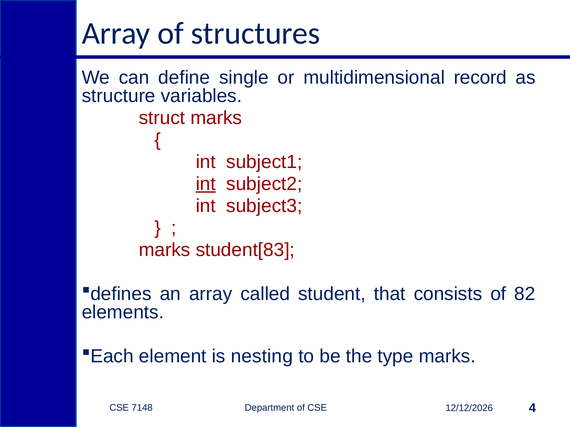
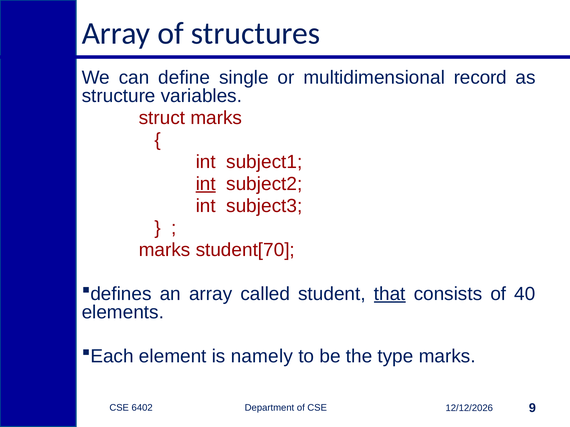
student[83: student[83 -> student[70
that underline: none -> present
82: 82 -> 40
nesting: nesting -> namely
7148: 7148 -> 6402
4: 4 -> 9
